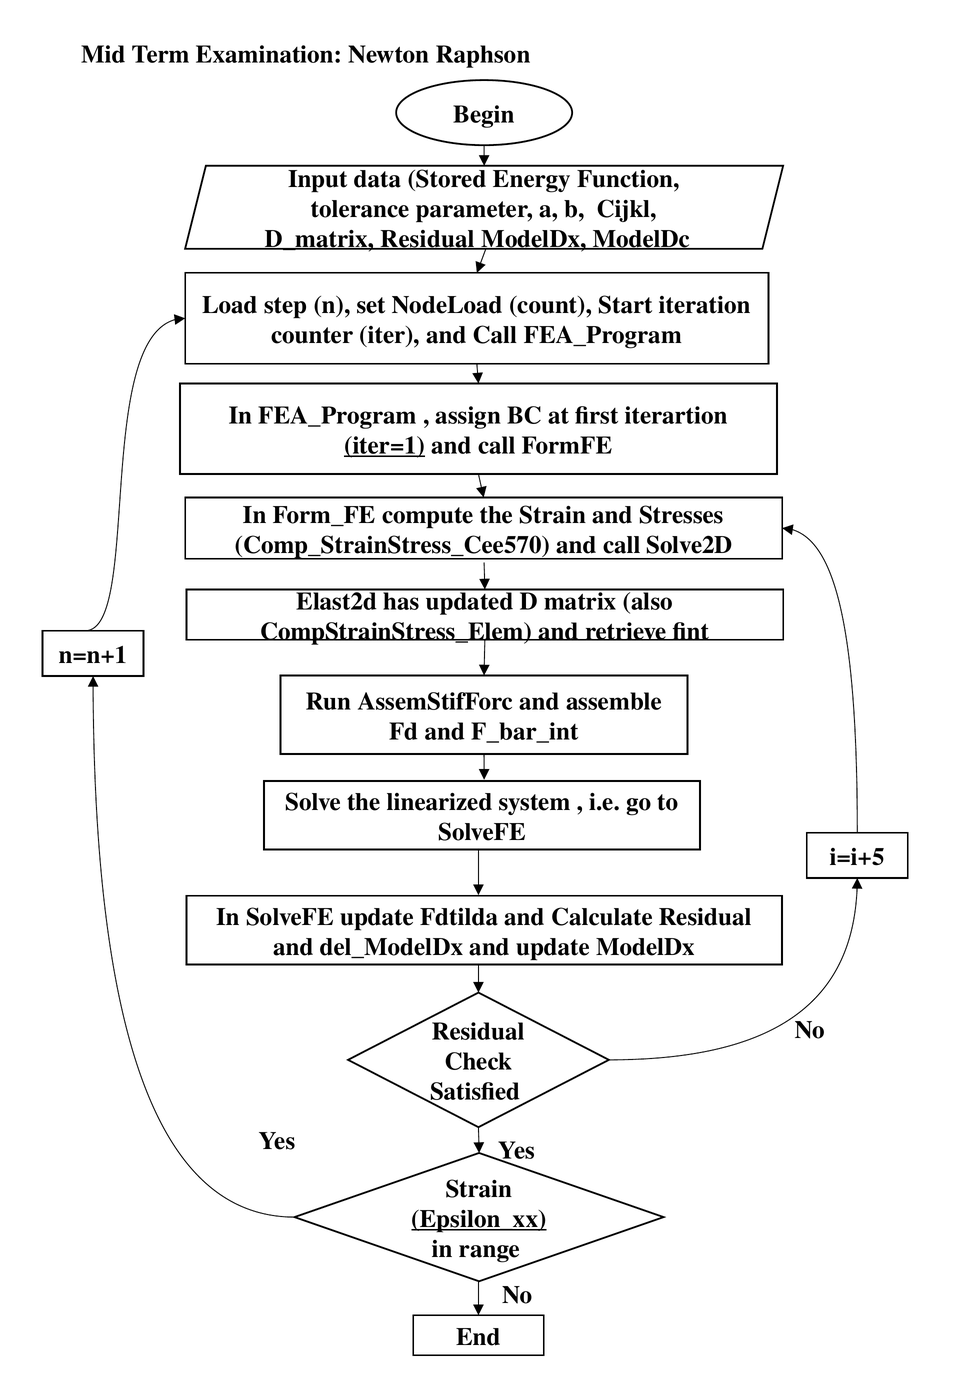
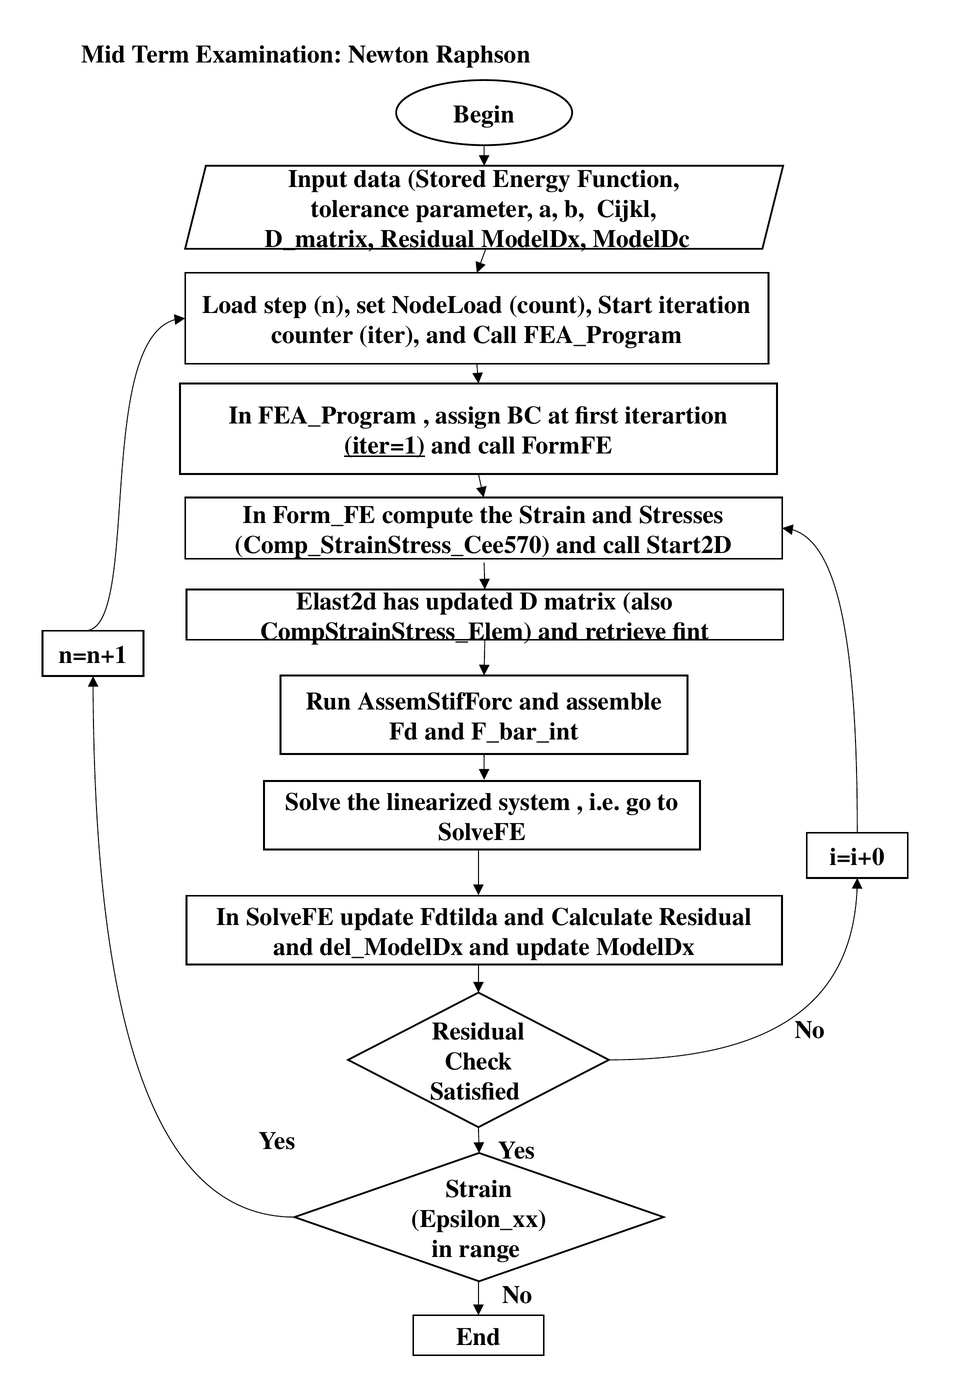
Solve2D: Solve2D -> Start2D
i=i+5: i=i+5 -> i=i+0
Epsilon_xx underline: present -> none
